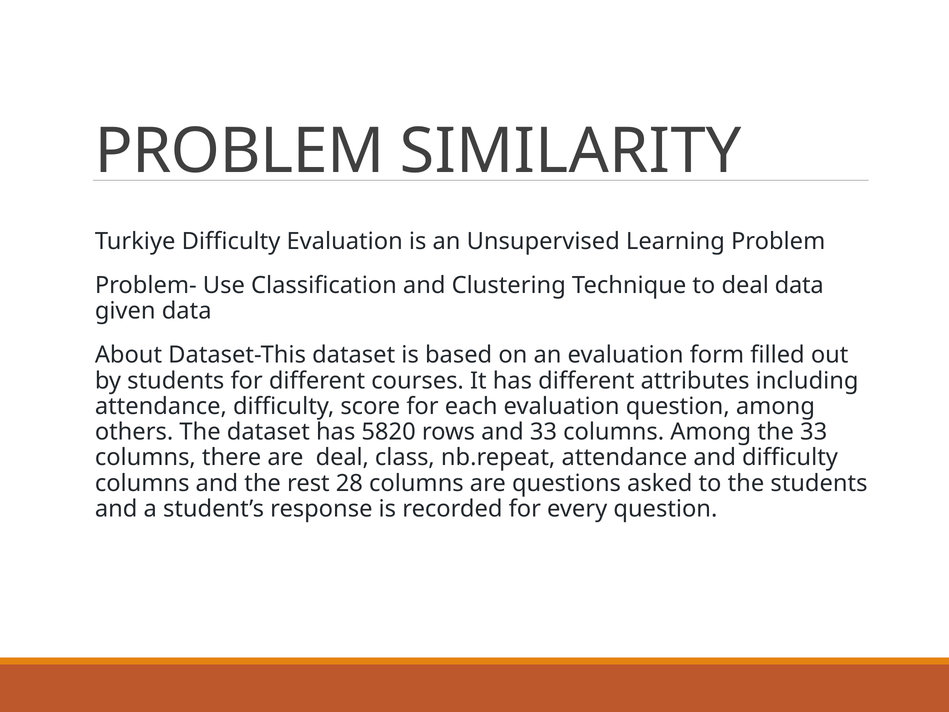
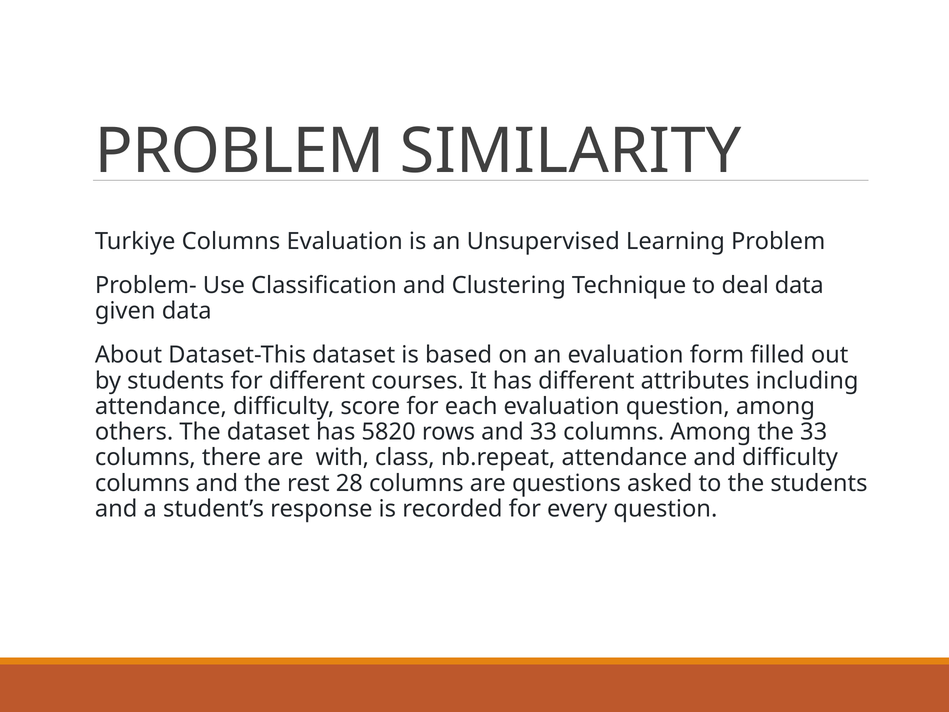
Turkiye Difficulty: Difficulty -> Columns
are deal: deal -> with
